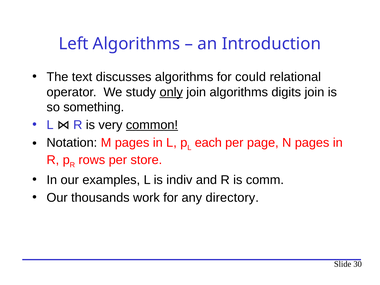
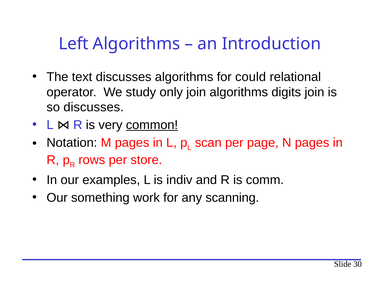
only underline: present -> none
so something: something -> discusses
each: each -> scan
thousands: thousands -> something
directory: directory -> scanning
